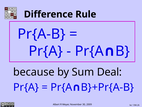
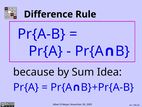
Deal: Deal -> Idea
